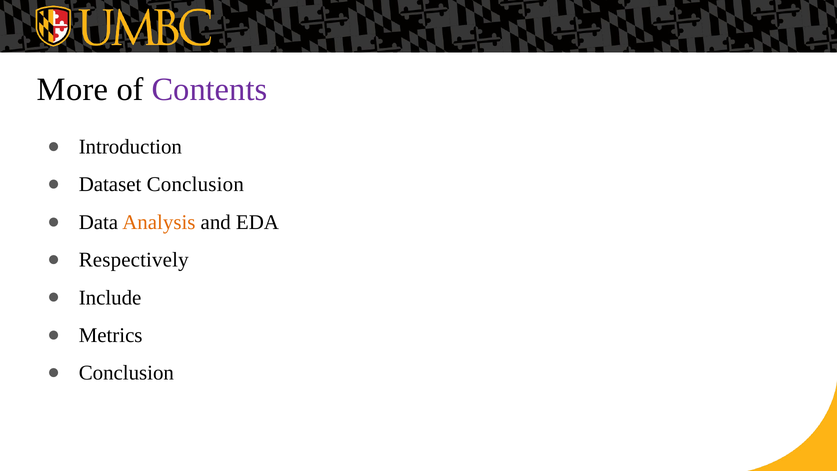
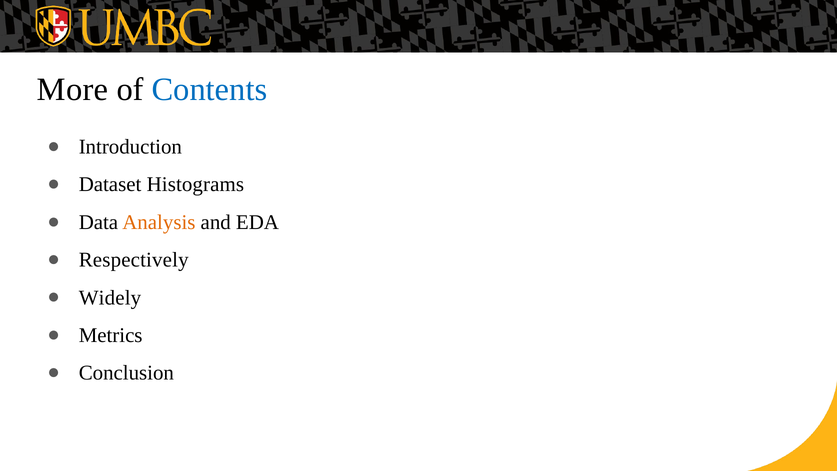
Contents colour: purple -> blue
Dataset Conclusion: Conclusion -> Histograms
Include: Include -> Widely
